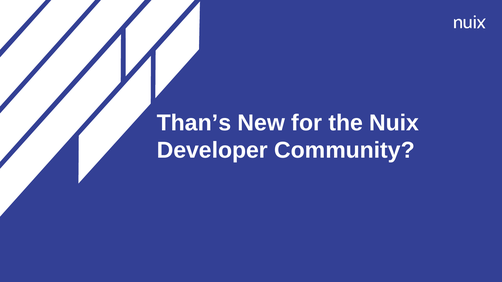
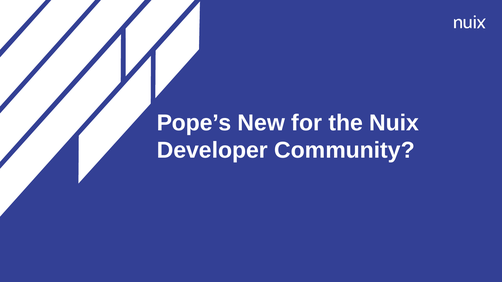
Than’s: Than’s -> Pope’s
